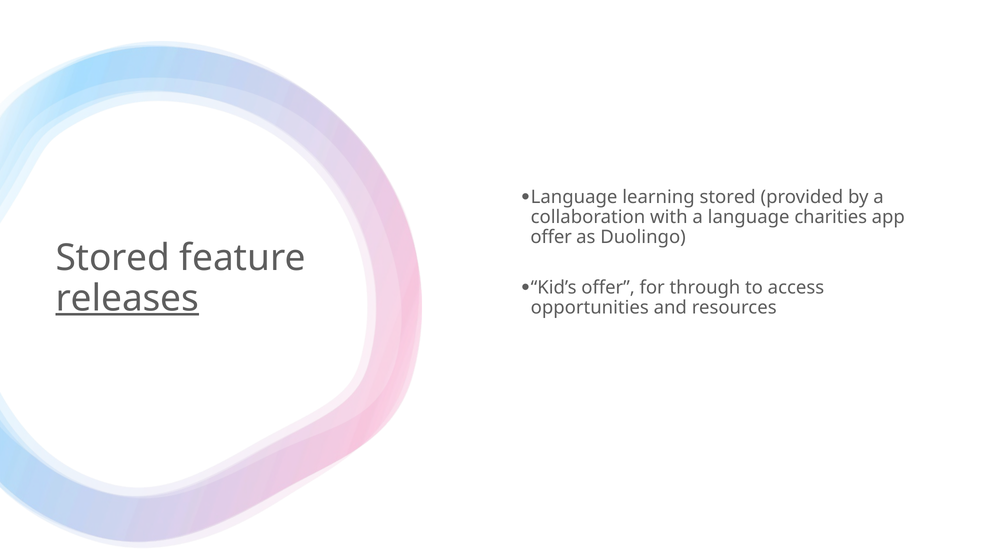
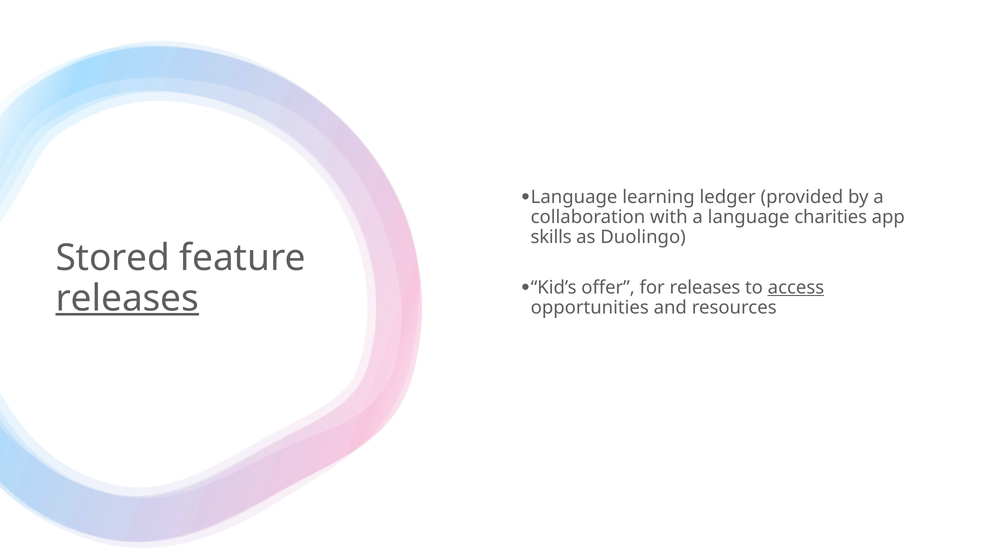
learning stored: stored -> ledger
offer at (551, 237): offer -> skills
for through: through -> releases
access underline: none -> present
